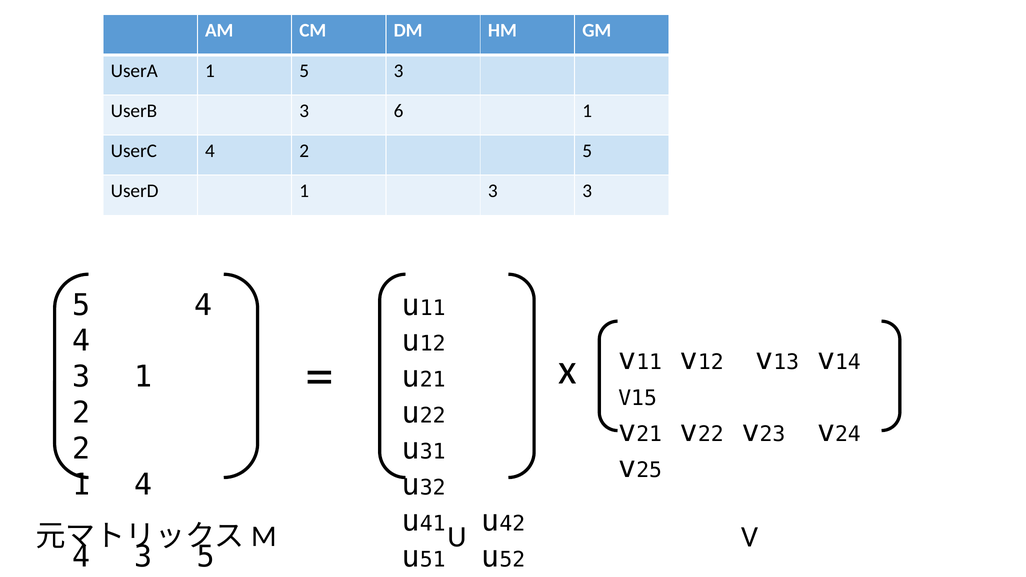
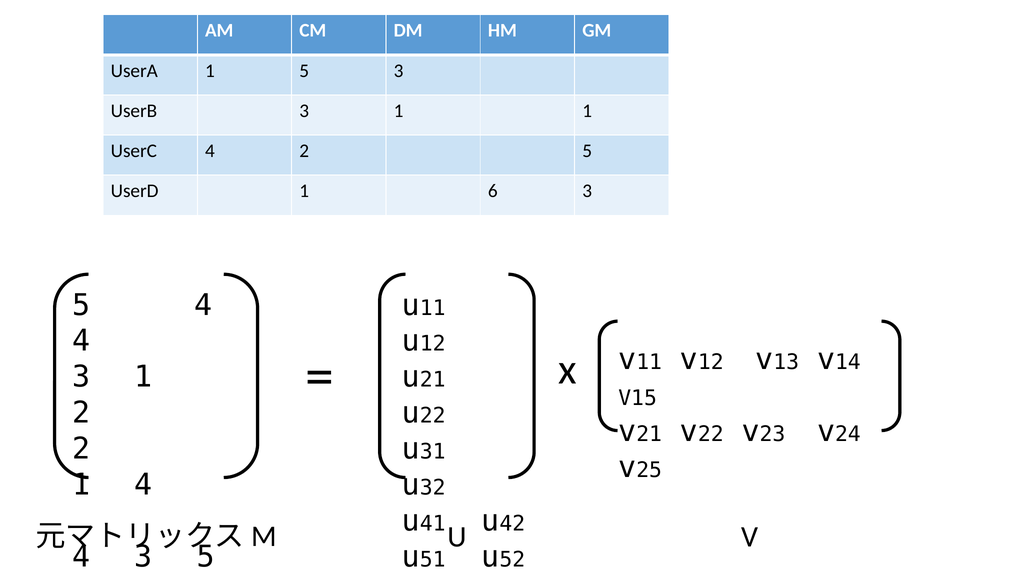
UserB 3 6: 6 -> 1
1 3: 3 -> 6
